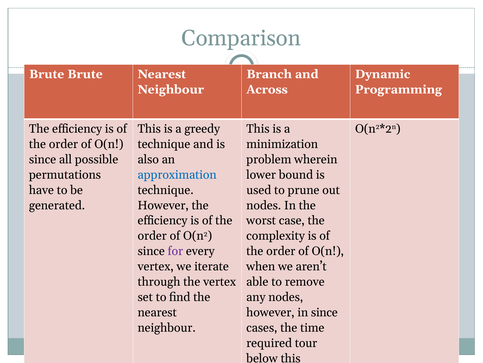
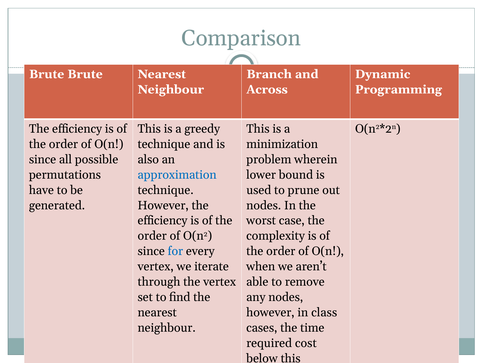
for colour: purple -> blue
in since: since -> class
tour: tour -> cost
